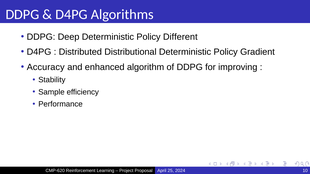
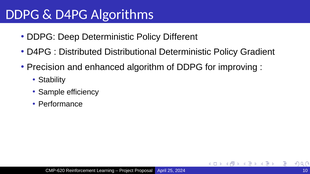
Accuracy: Accuracy -> Precision
